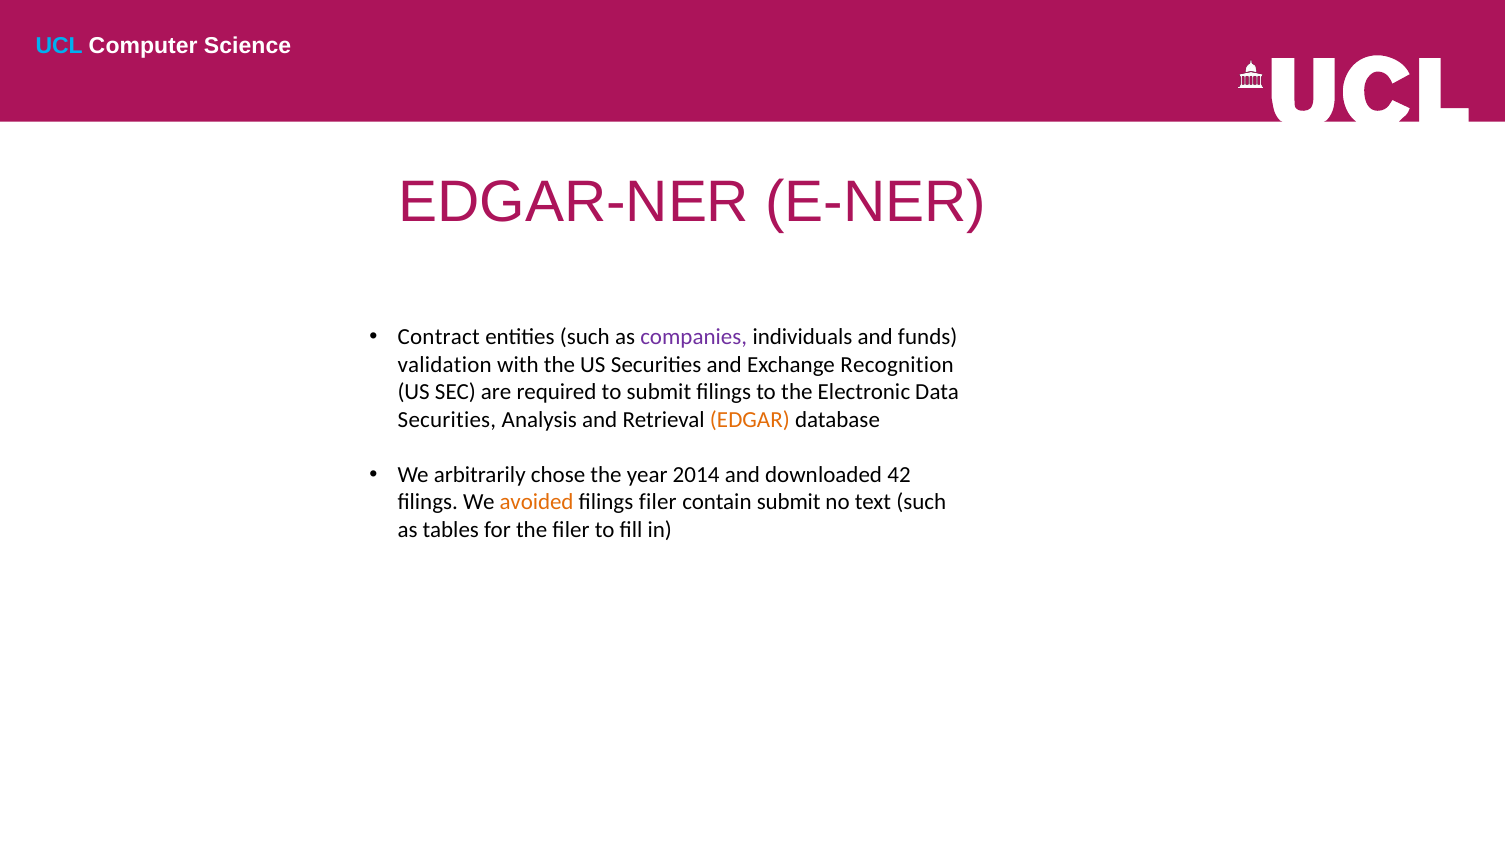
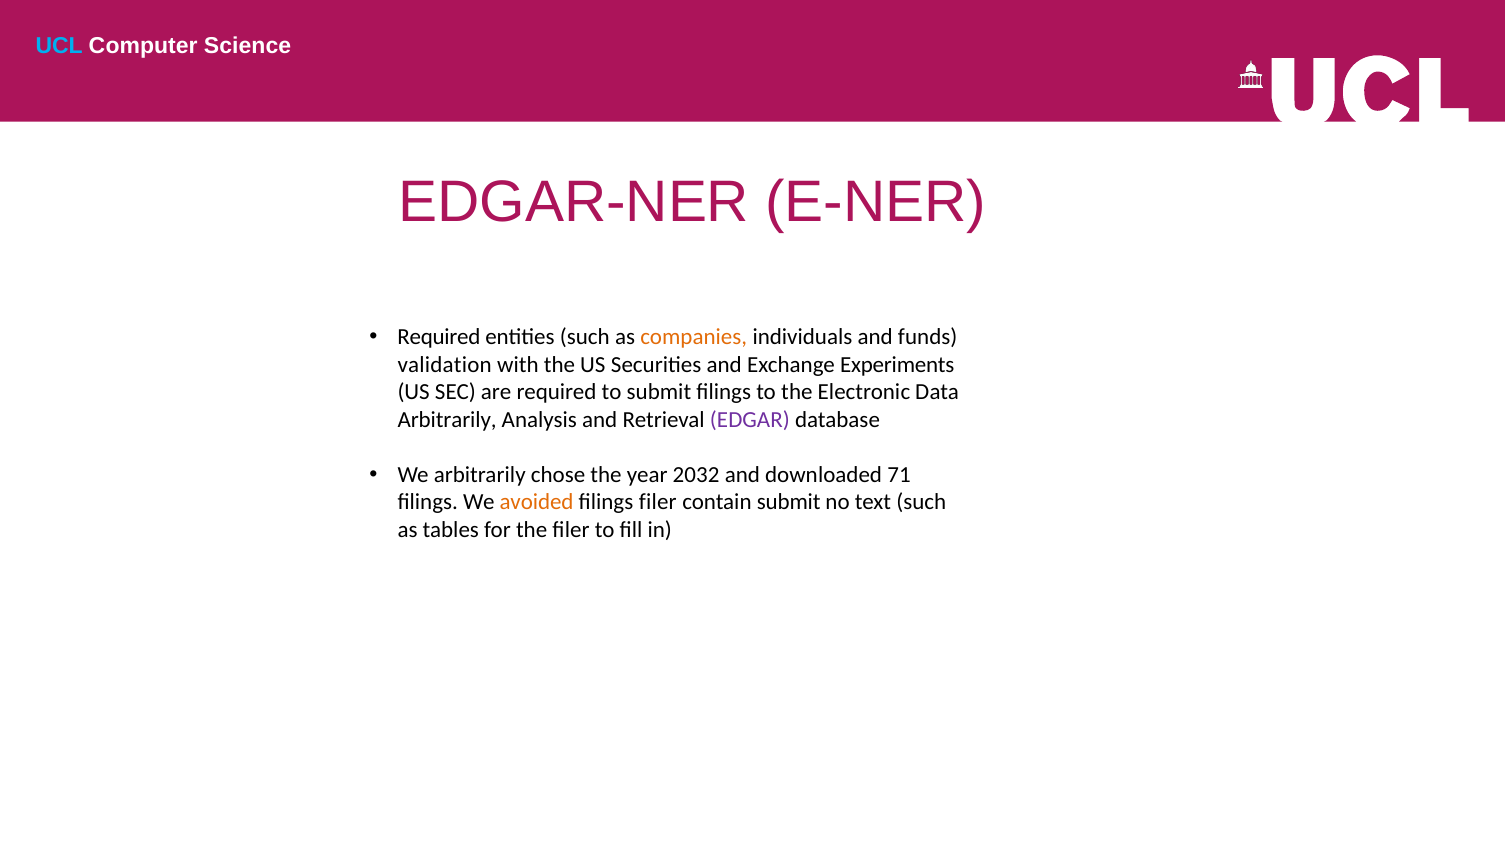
Contract at (439, 337): Contract -> Required
companies colour: purple -> orange
Recognition: Recognition -> Experiments
Securities at (447, 420): Securities -> Arbitrarily
EDGAR colour: orange -> purple
2014: 2014 -> 2032
42: 42 -> 71
